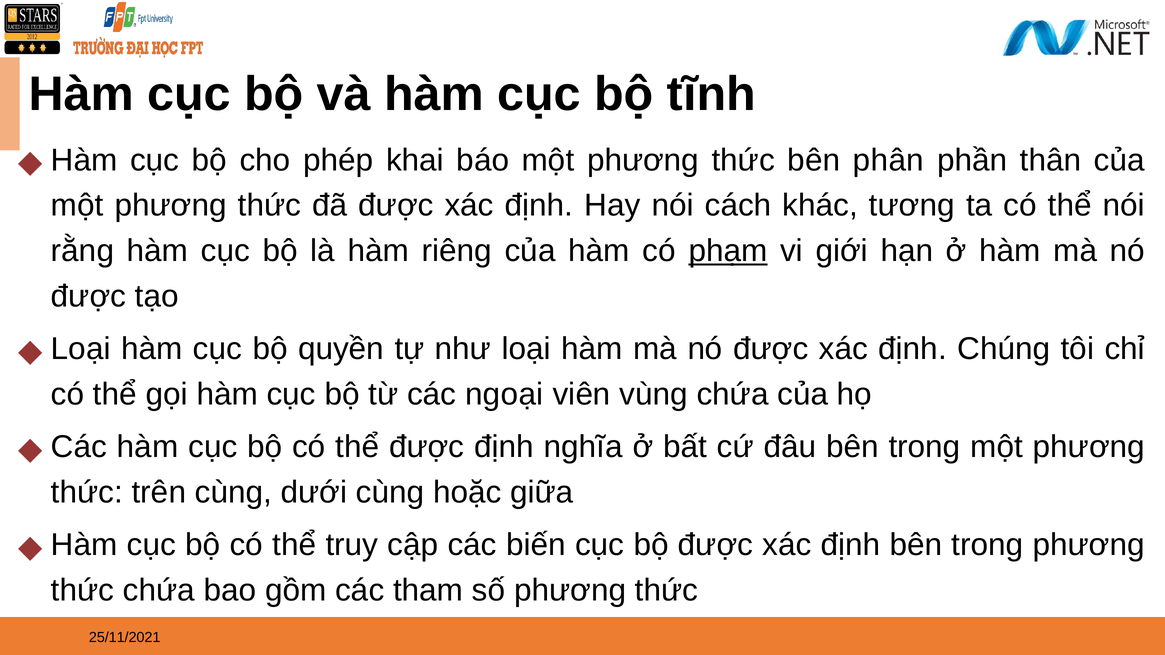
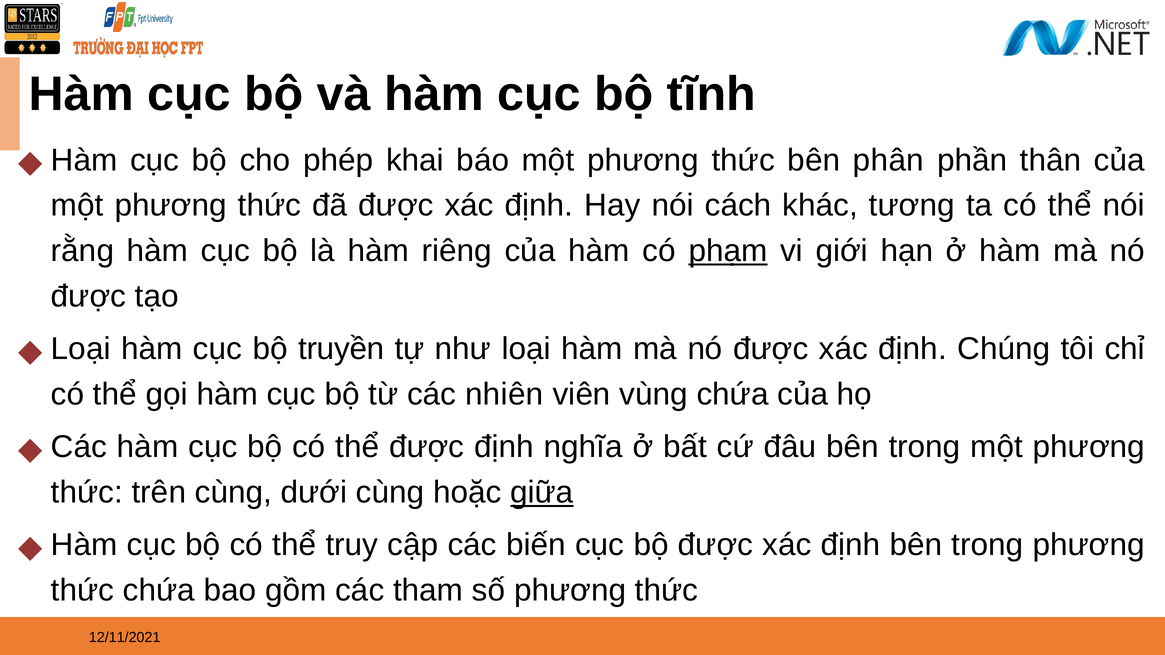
quyền: quyền -> truyền
ngoại: ngoại -> nhiên
giữa underline: none -> present
25/11/2021: 25/11/2021 -> 12/11/2021
